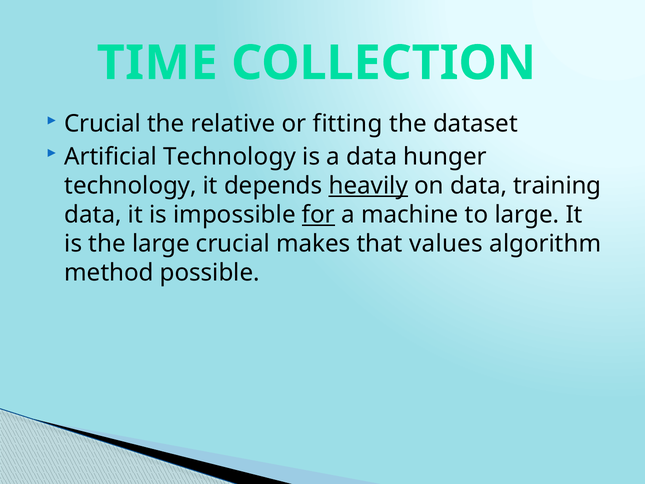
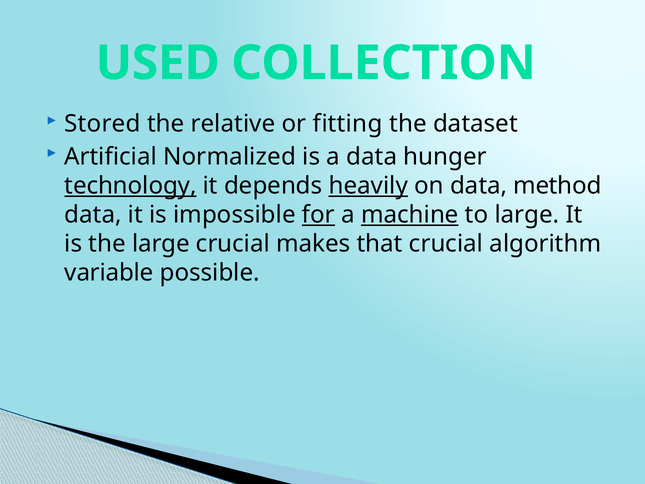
TIME: TIME -> USED
Crucial at (103, 124): Crucial -> Stored
Artificial Technology: Technology -> Normalized
technology at (130, 186) underline: none -> present
training: training -> method
machine underline: none -> present
that values: values -> crucial
method: method -> variable
